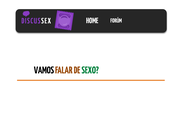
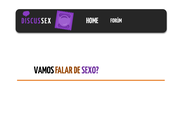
SEXO colour: green -> purple
